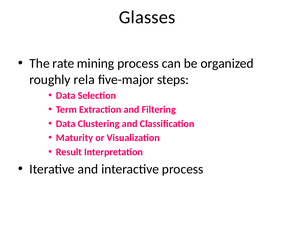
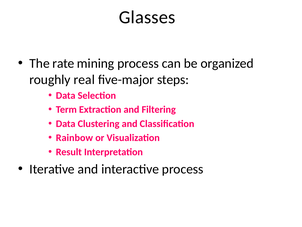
rela: rela -> real
Maturity: Maturity -> Rainbow
